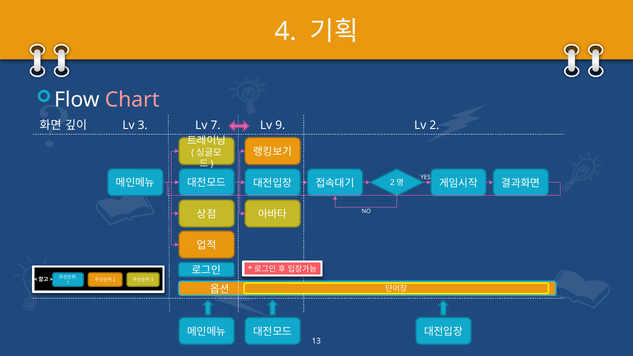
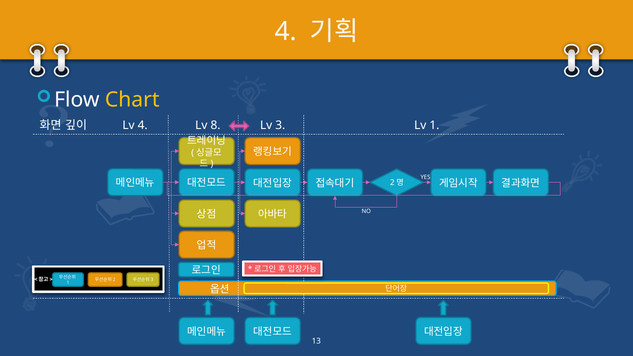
Chart colour: pink -> yellow
Lv 2: 2 -> 1
Lv 3: 3 -> 4
7: 7 -> 8
9: 9 -> 3
